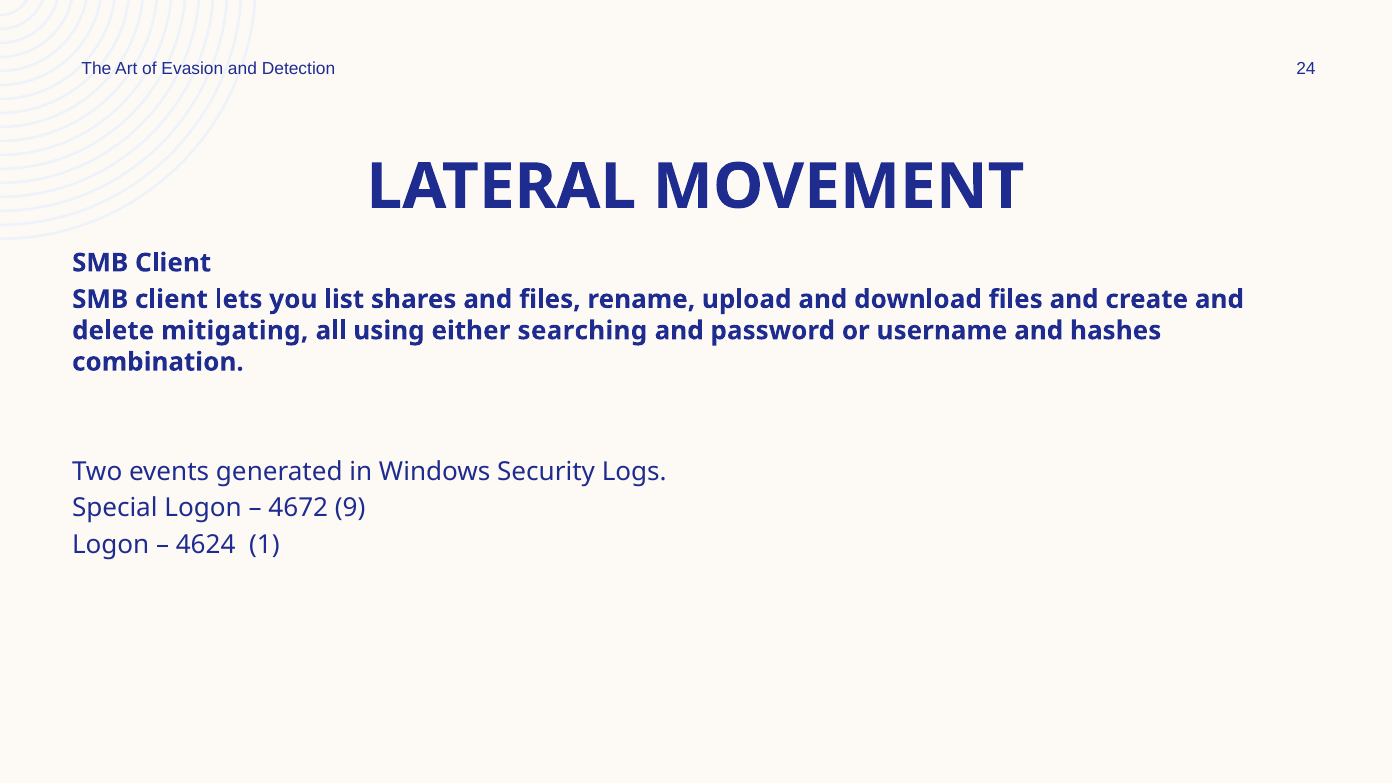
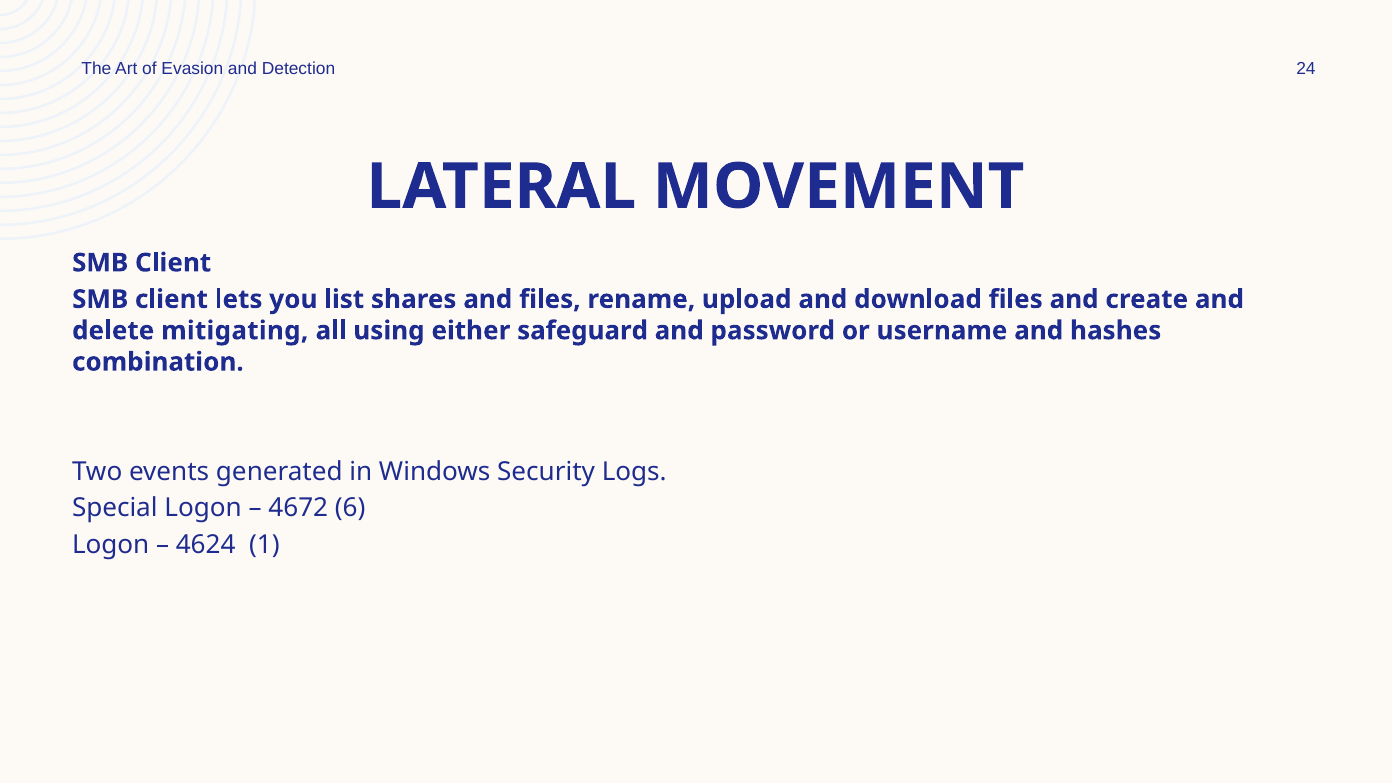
searching: searching -> safeguard
9: 9 -> 6
